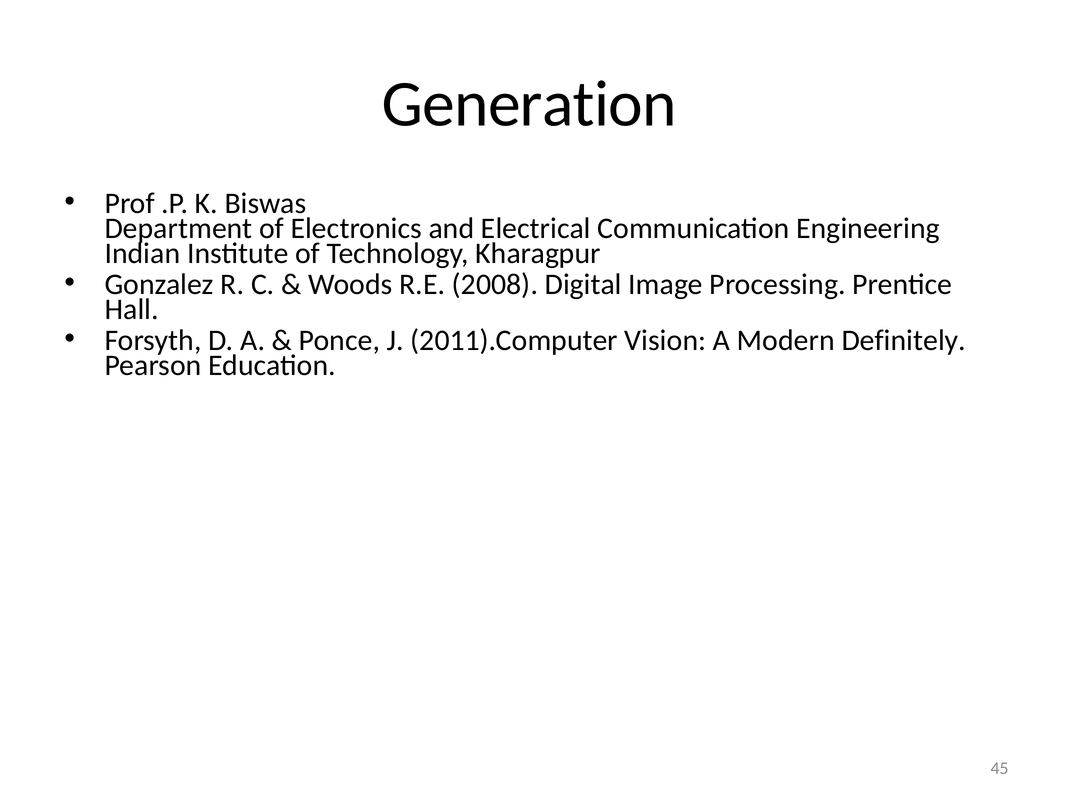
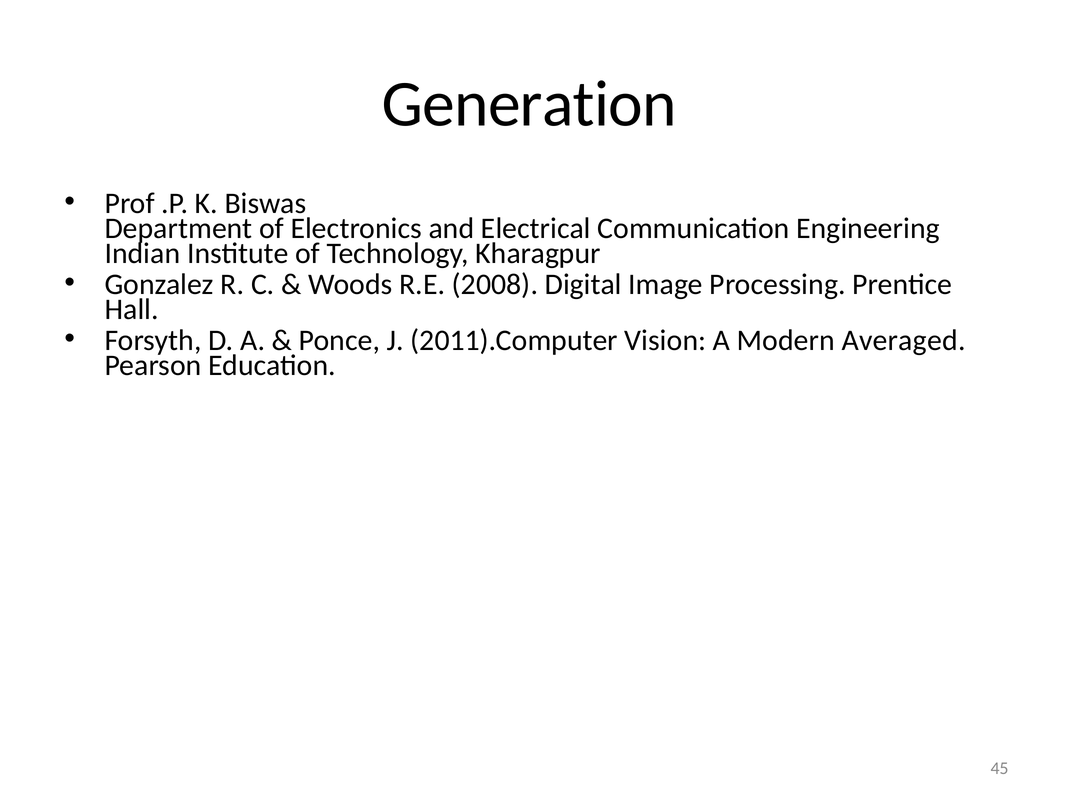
Definitely: Definitely -> Averaged
